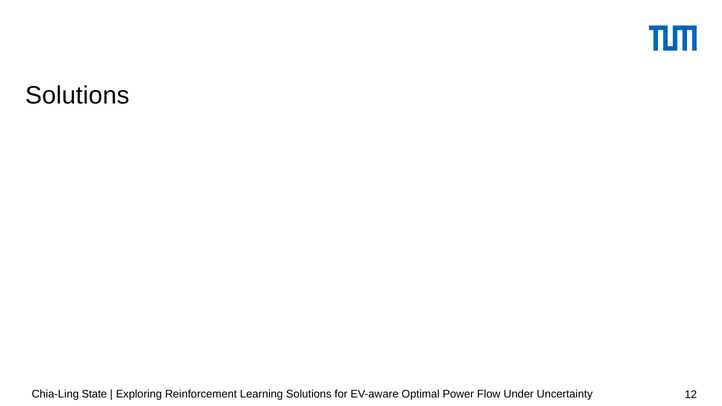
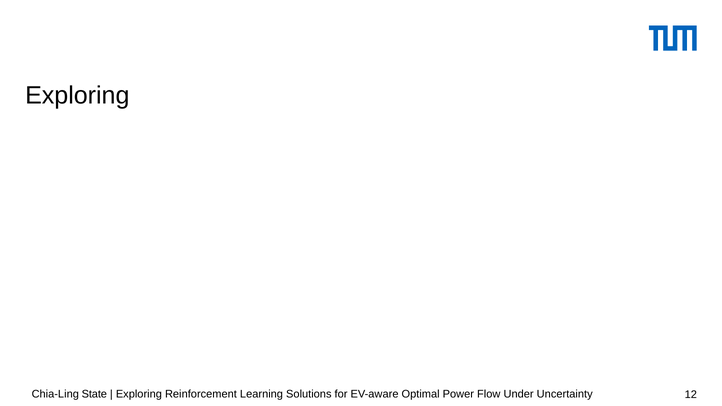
Solutions at (77, 96): Solutions -> Exploring
